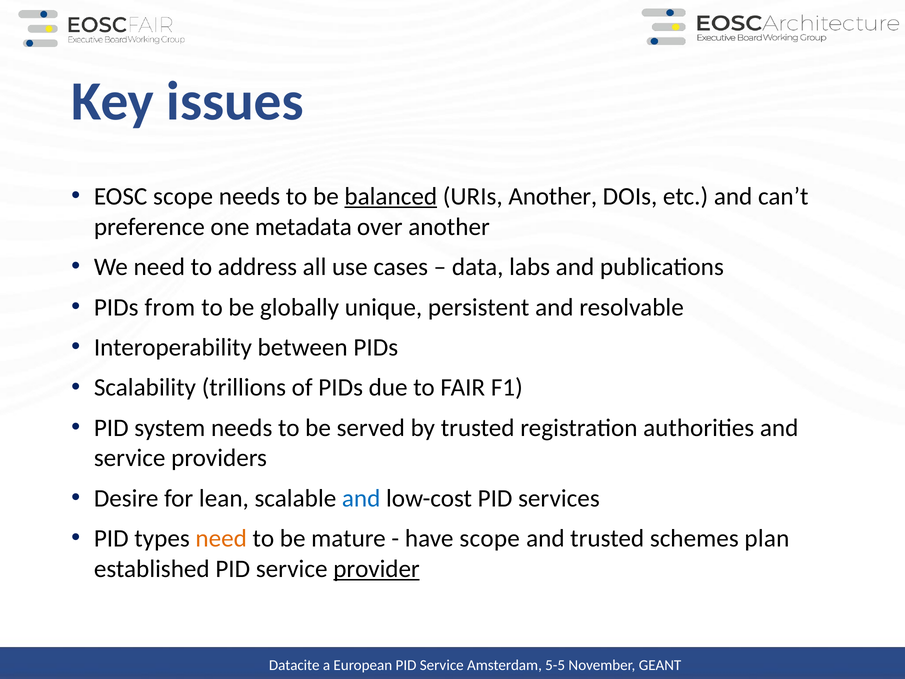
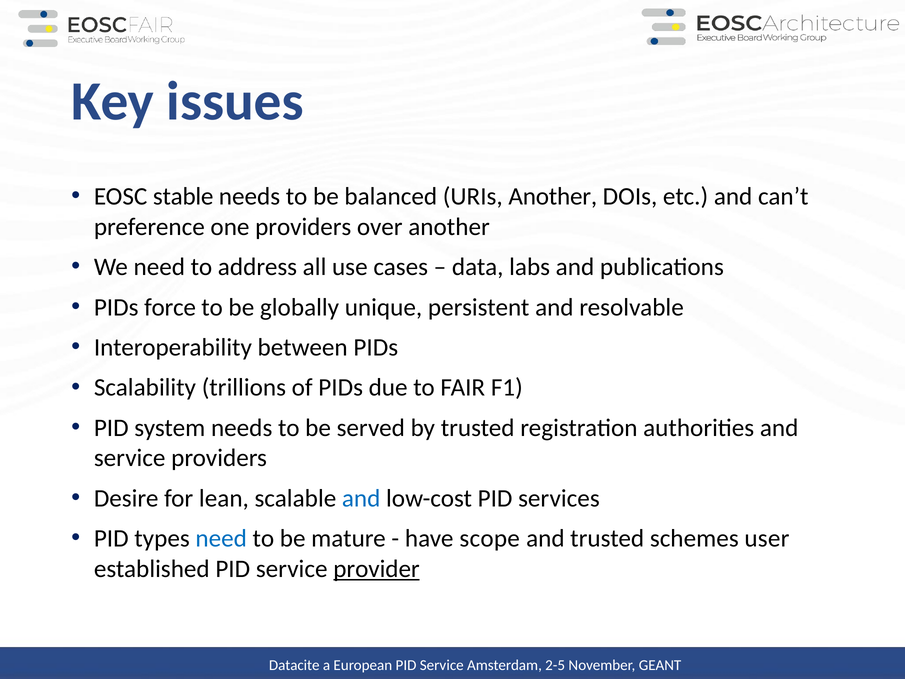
EOSC scope: scope -> stable
balanced underline: present -> none
one metadata: metadata -> providers
from: from -> force
need at (221, 538) colour: orange -> blue
plan: plan -> user
5-5: 5-5 -> 2-5
